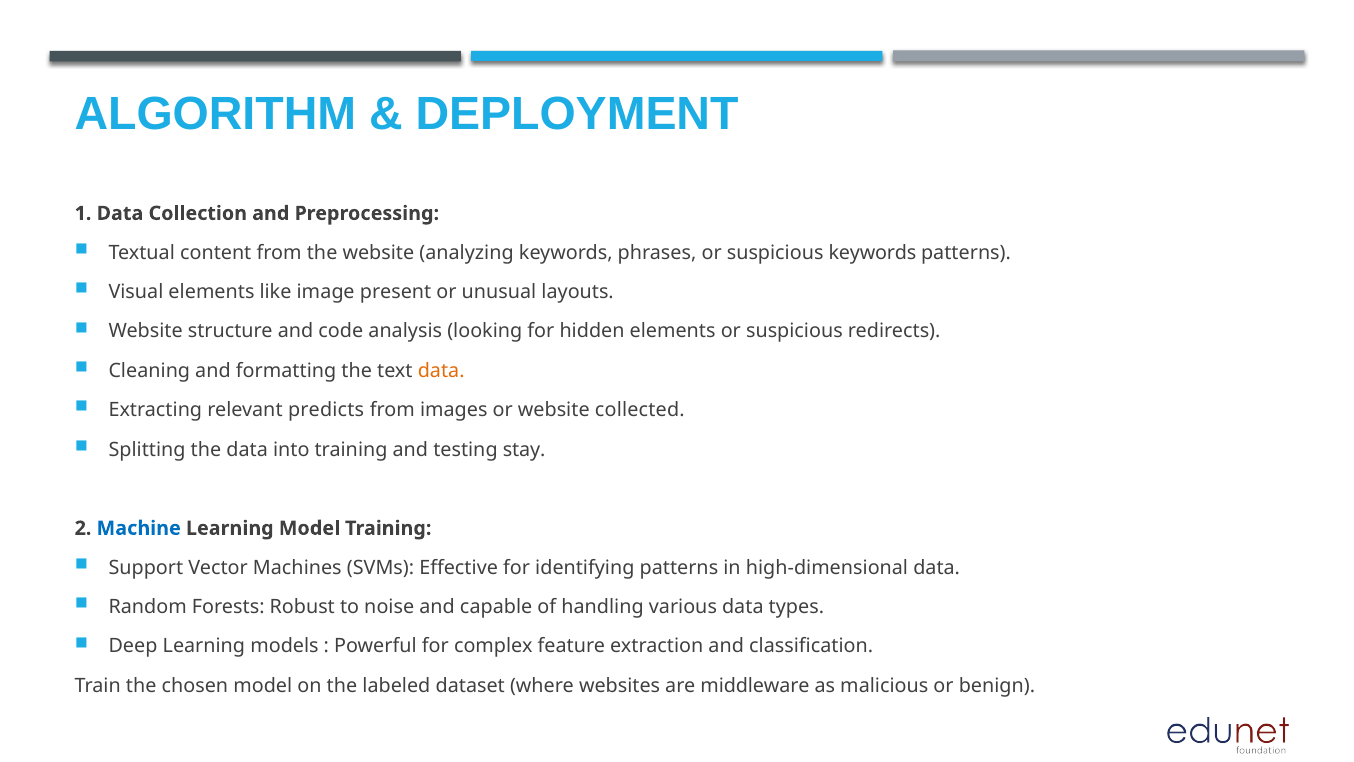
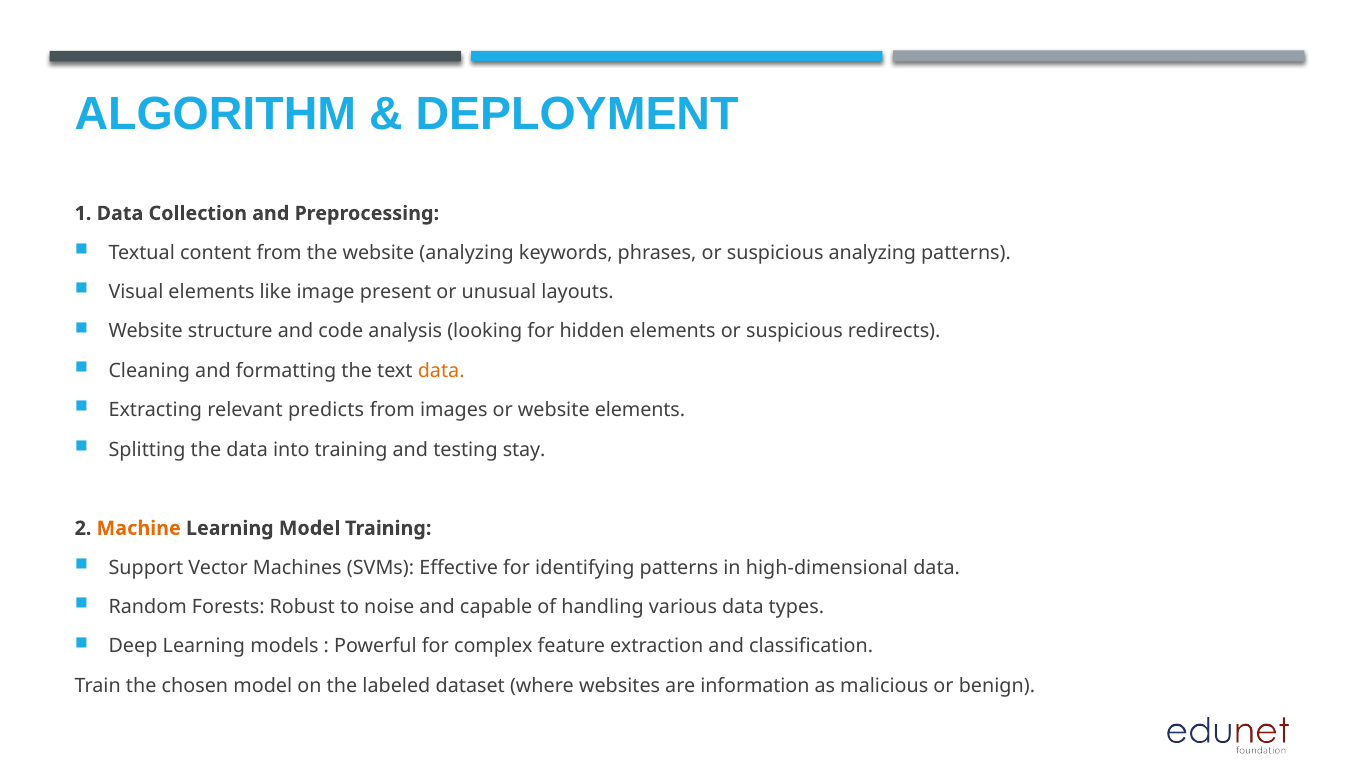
suspicious keywords: keywords -> analyzing
website collected: collected -> elements
Machine colour: blue -> orange
middleware: middleware -> information
